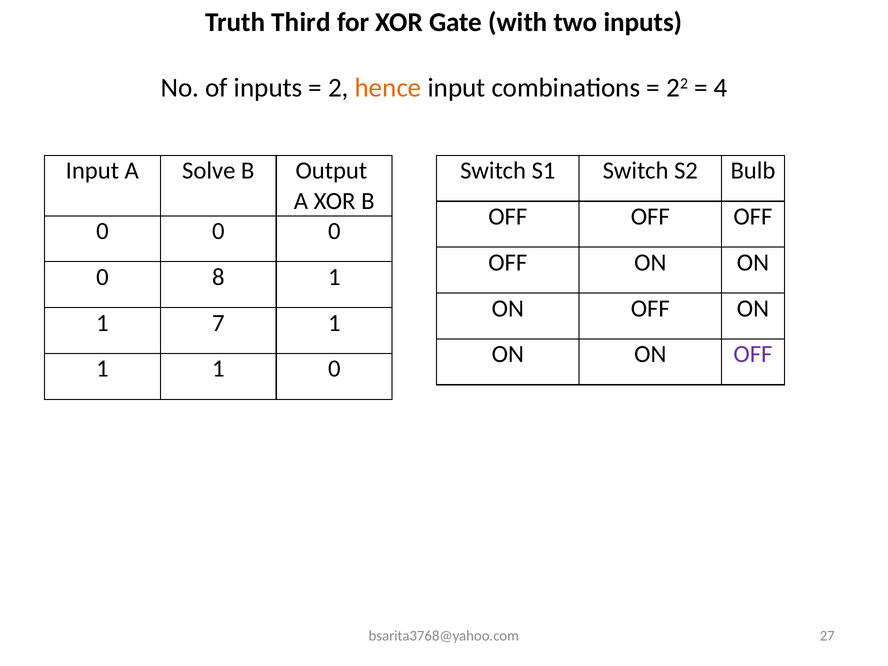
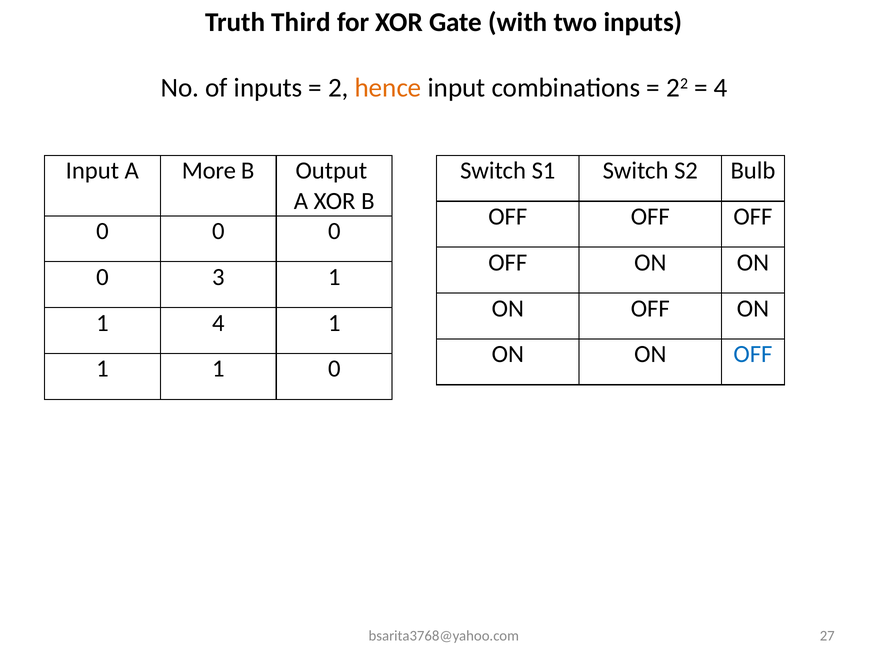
Solve: Solve -> More
8: 8 -> 3
1 7: 7 -> 4
OFF at (753, 354) colour: purple -> blue
